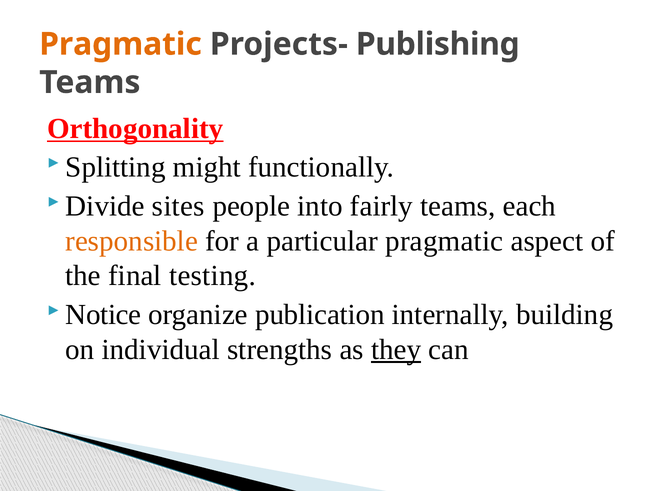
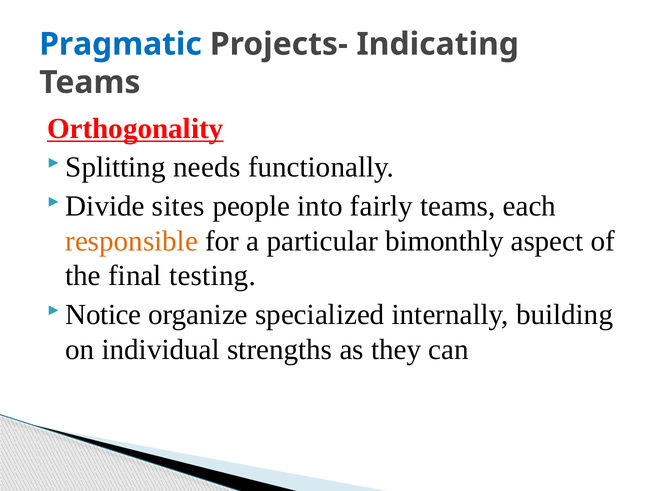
Pragmatic at (120, 44) colour: orange -> blue
Publishing: Publishing -> Indicating
might: might -> needs
particular pragmatic: pragmatic -> bimonthly
publication: publication -> specialized
they underline: present -> none
